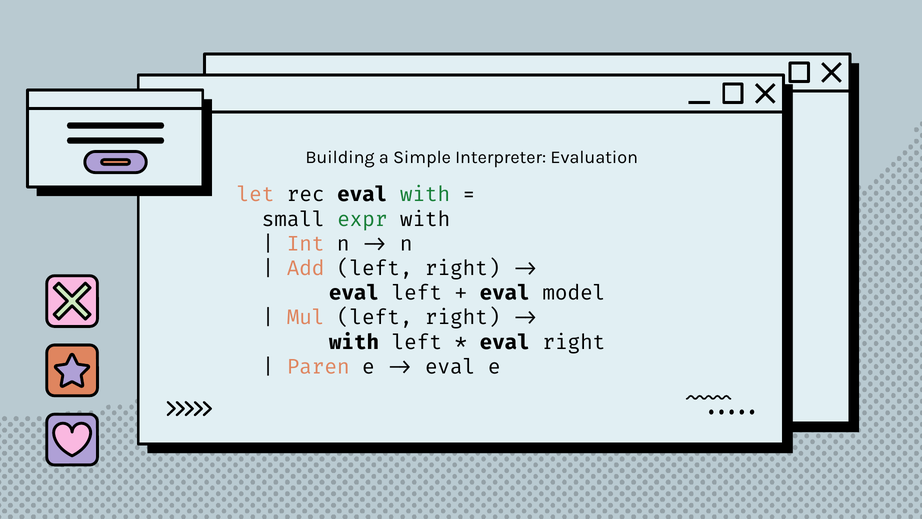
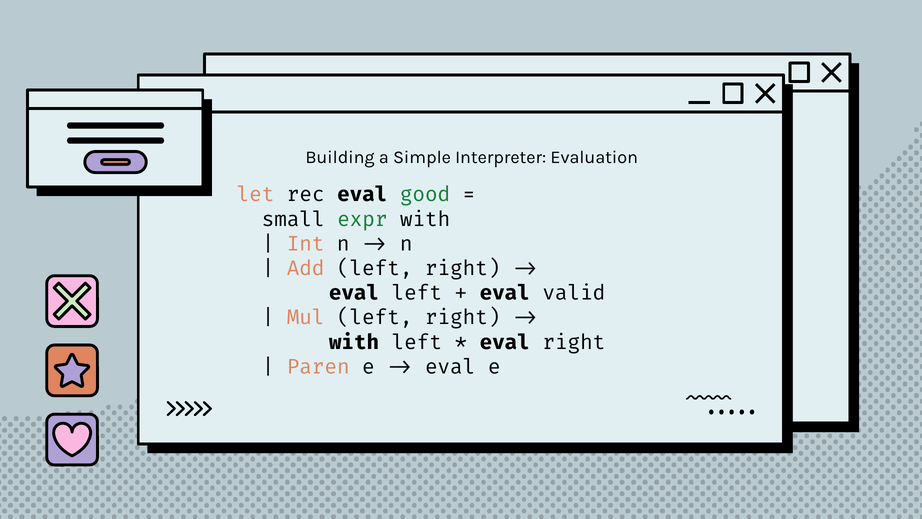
eval with: with -> good
model: model -> valid
